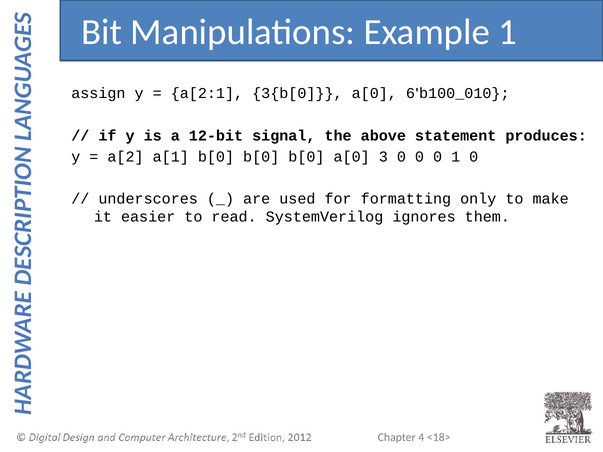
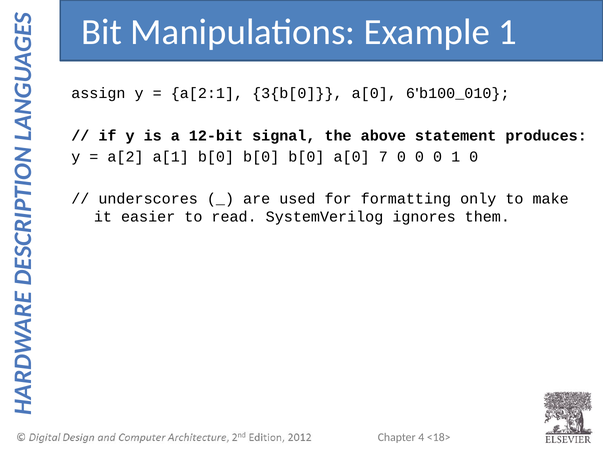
3: 3 -> 7
